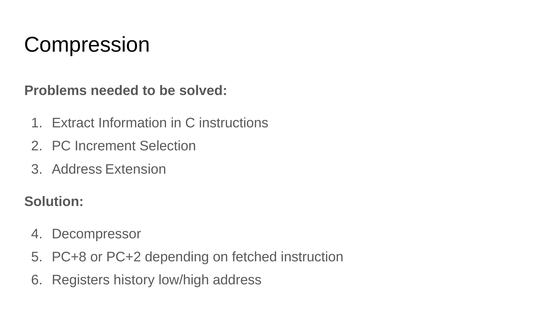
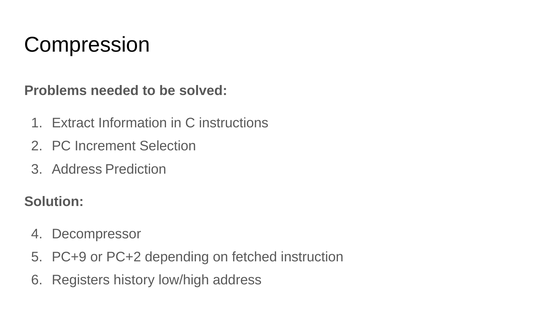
Extension: Extension -> Prediction
PC+8: PC+8 -> PC+9
